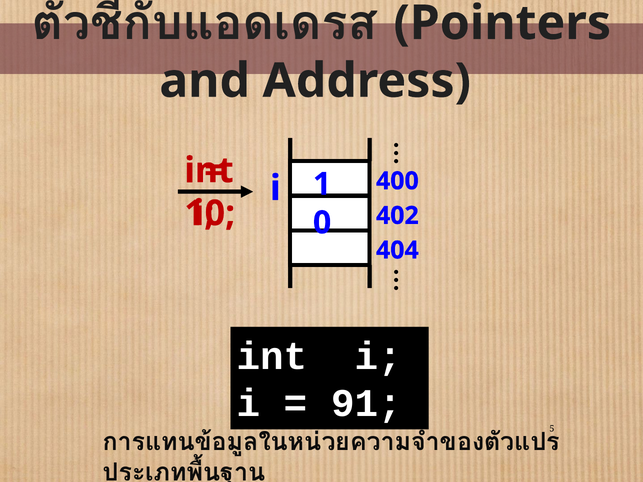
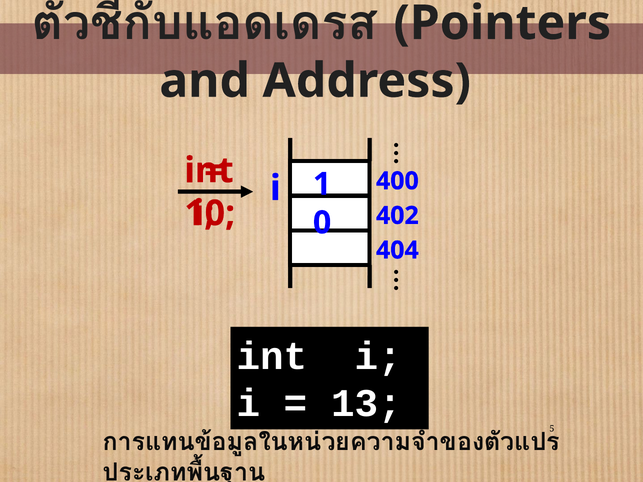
91: 91 -> 13
